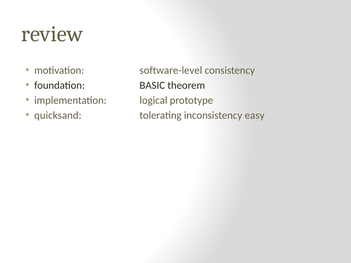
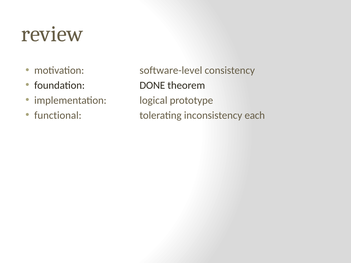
BASIC: BASIC -> DONE
quicksand: quicksand -> functional
easy: easy -> each
